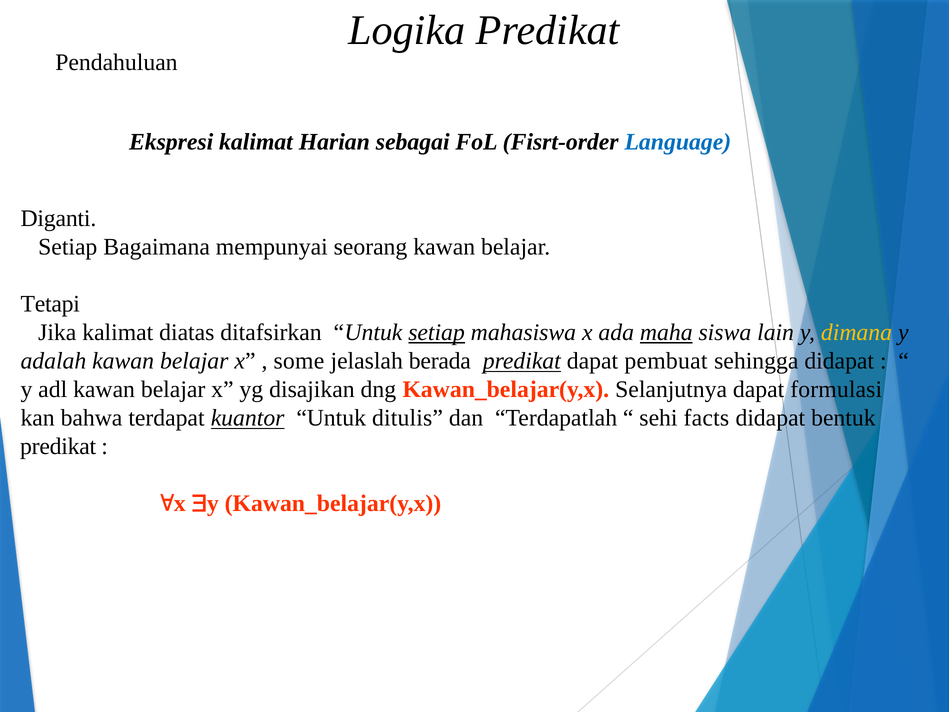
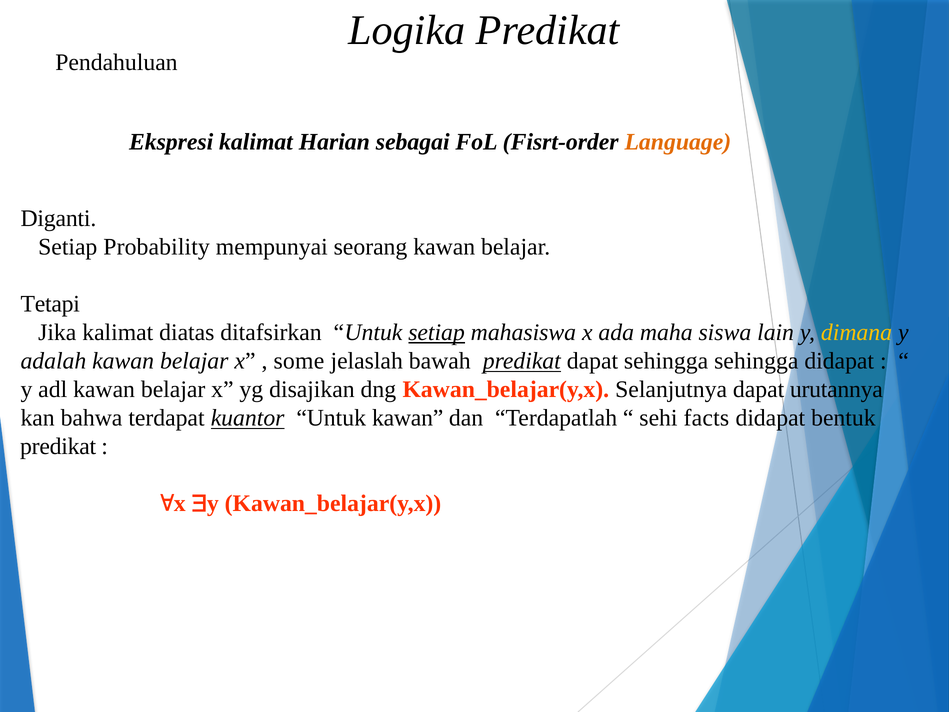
Language colour: blue -> orange
Bagaimana: Bagaimana -> Probability
maha underline: present -> none
berada: berada -> bawah
dapat pembuat: pembuat -> sehingga
formulasi: formulasi -> urutannya
Untuk ditulis: ditulis -> kawan
